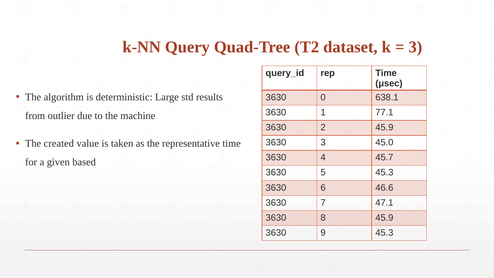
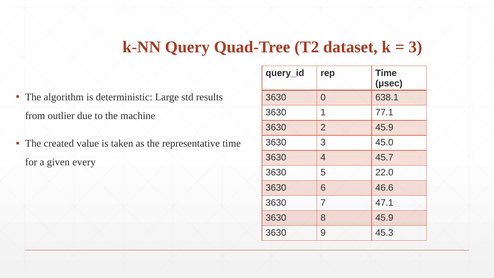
based: based -> every
5 45.3: 45.3 -> 22.0
